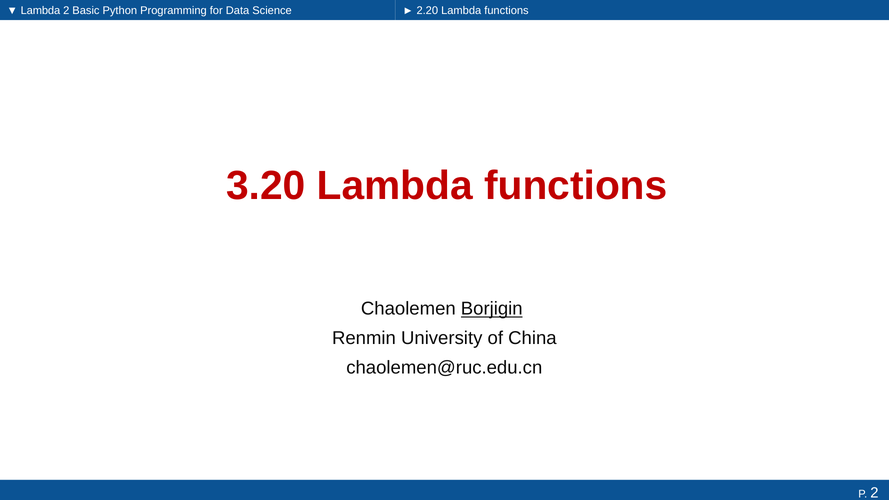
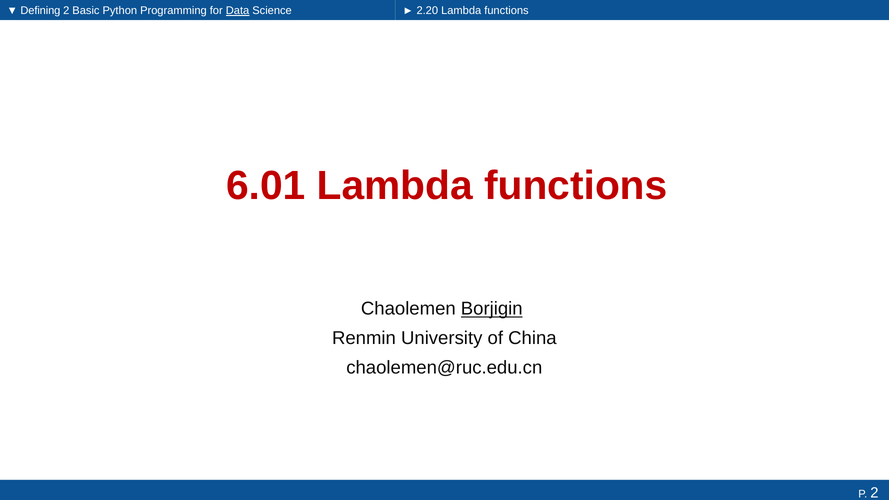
Lambda at (40, 11): Lambda -> Defining
Data underline: none -> present
3.20: 3.20 -> 6.01
